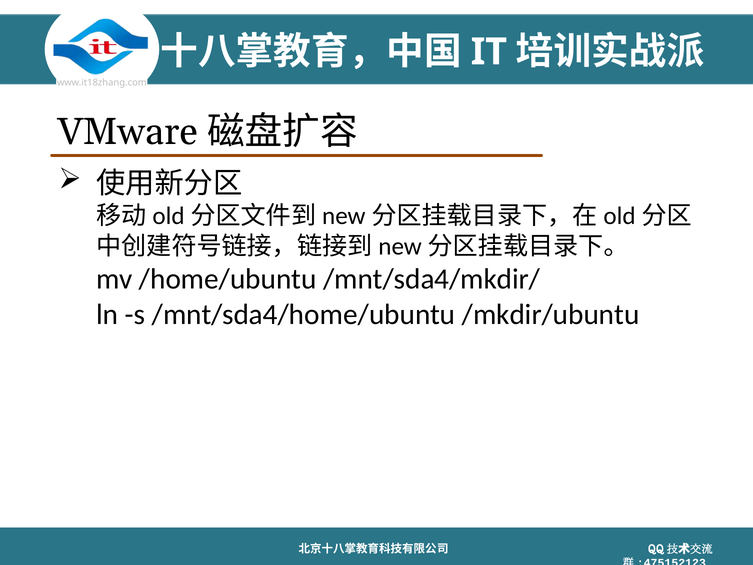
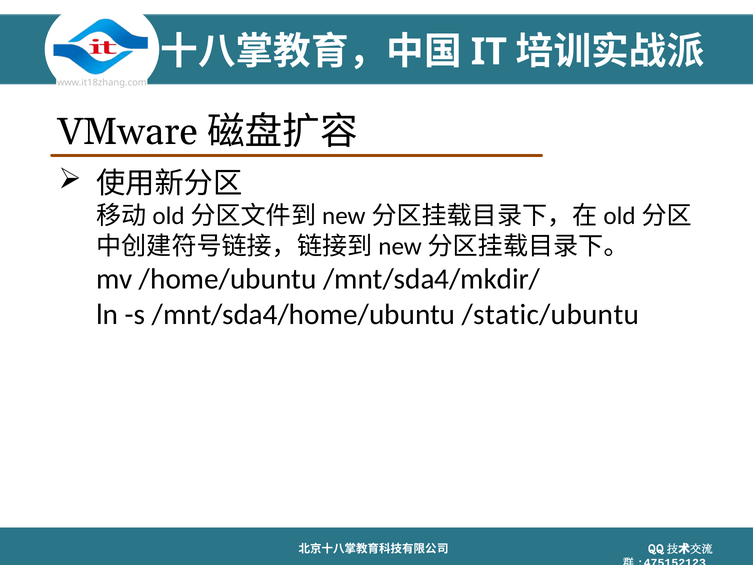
/mkdir/ubuntu: /mkdir/ubuntu -> /static/ubuntu
